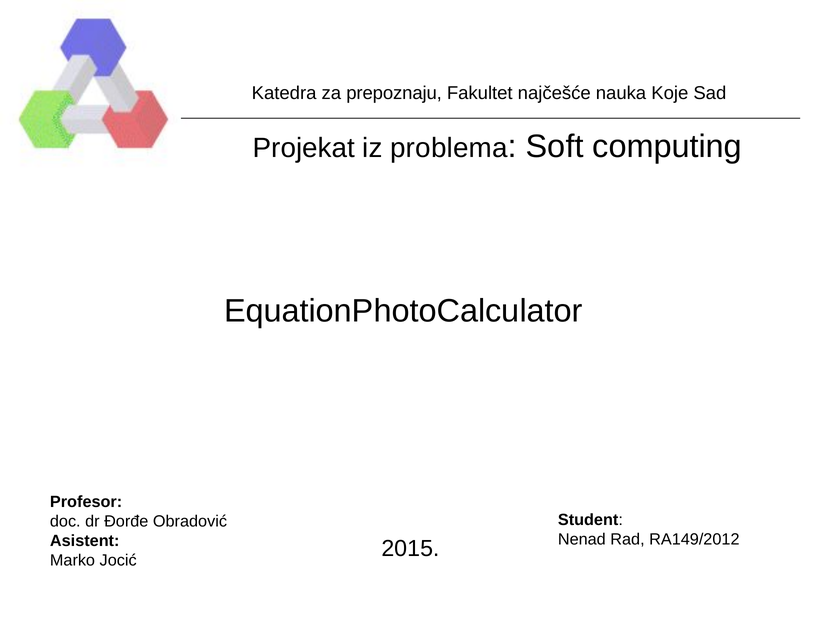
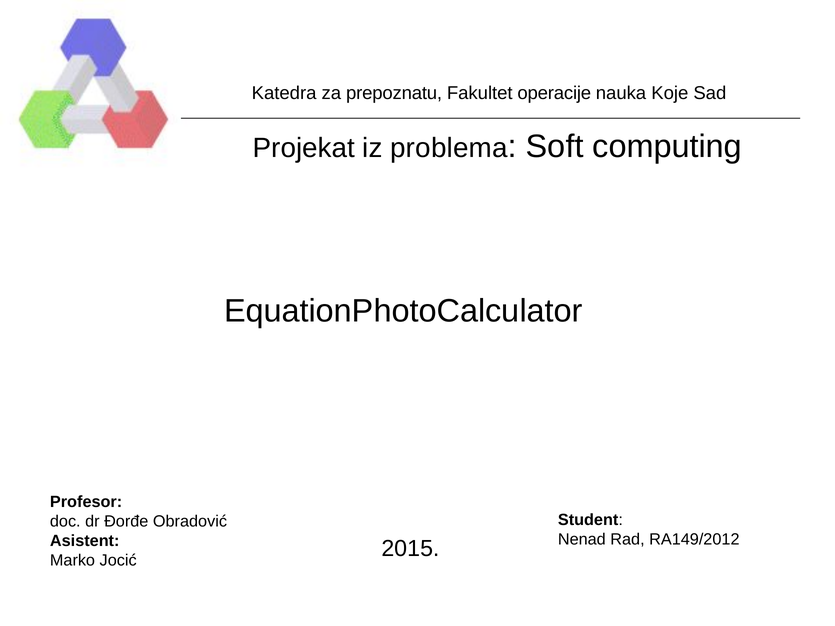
prepoznaju: prepoznaju -> prepoznatu
najčešće: najčešće -> operacije
